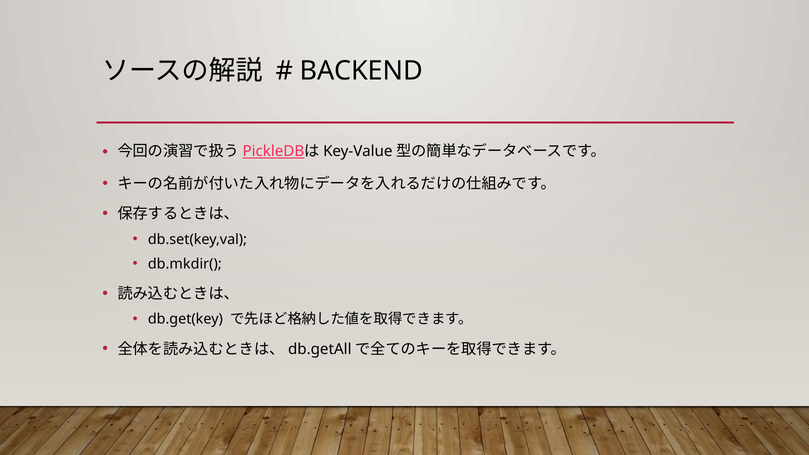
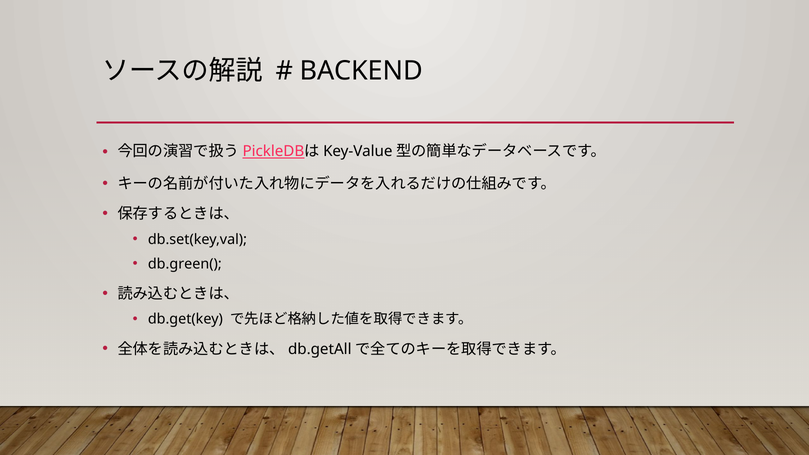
db.mkdir(: db.mkdir( -> db.green(
